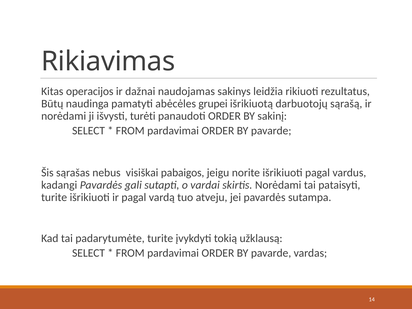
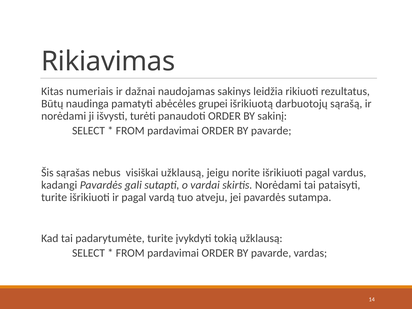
operacijos: operacijos -> numeriais
visiškai pabaigos: pabaigos -> užklausą
